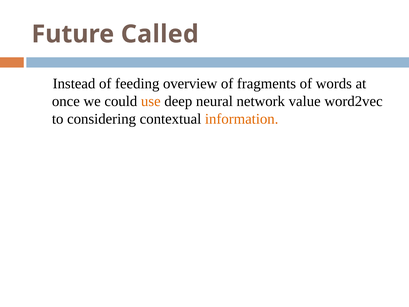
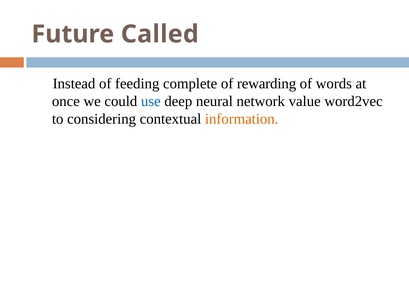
overview: overview -> complete
fragments: fragments -> rewarding
use colour: orange -> blue
